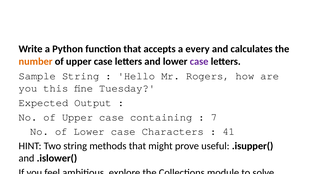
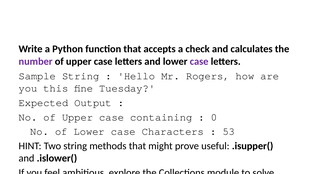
every: every -> check
number colour: orange -> purple
7: 7 -> 0
41: 41 -> 53
